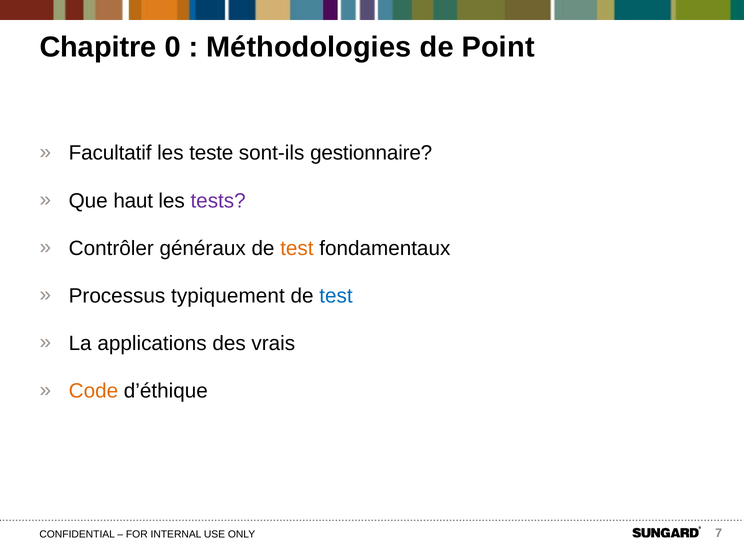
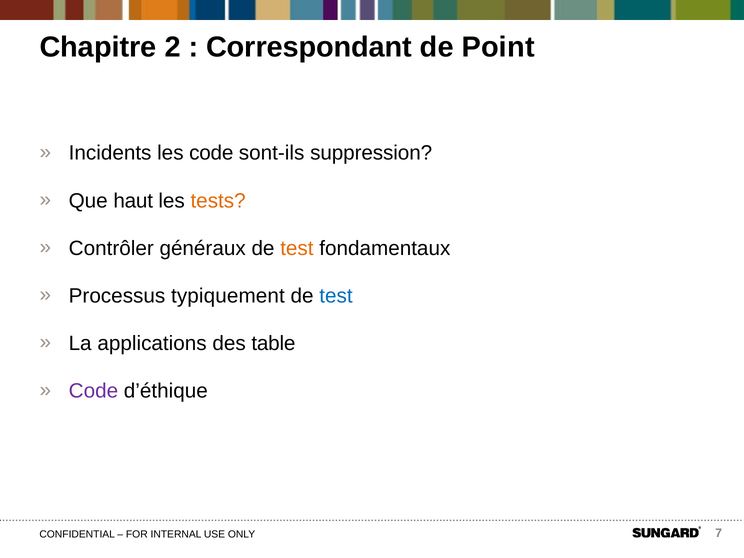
0: 0 -> 2
Méthodologies: Méthodologies -> Correspondant
Facultatif: Facultatif -> Incidents
les teste: teste -> code
gestionnaire: gestionnaire -> suppression
tests colour: purple -> orange
vrais: vrais -> table
Code at (93, 391) colour: orange -> purple
